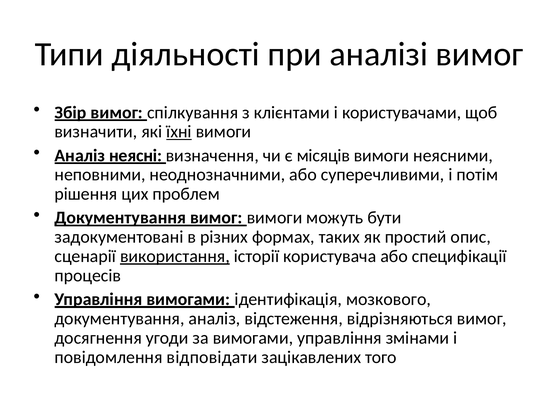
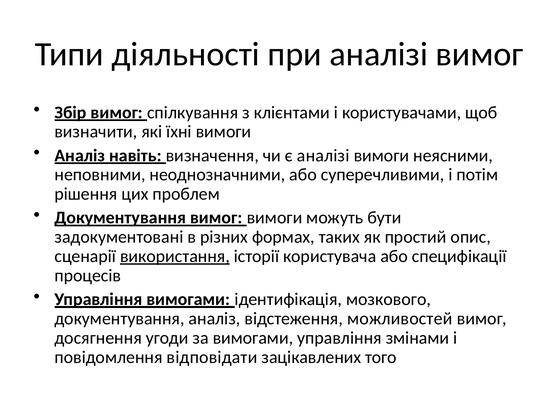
їхні underline: present -> none
неясні: неясні -> навіть
є місяців: місяців -> аналізі
відрізняються: відрізняються -> можливостей
